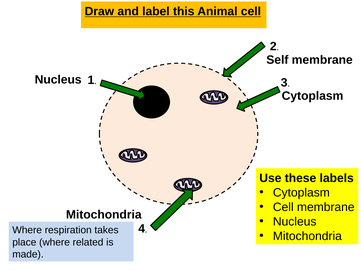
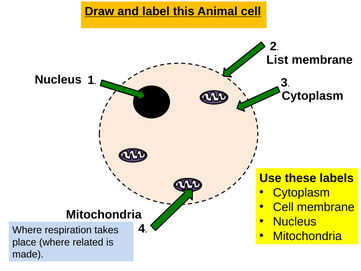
Self: Self -> List
